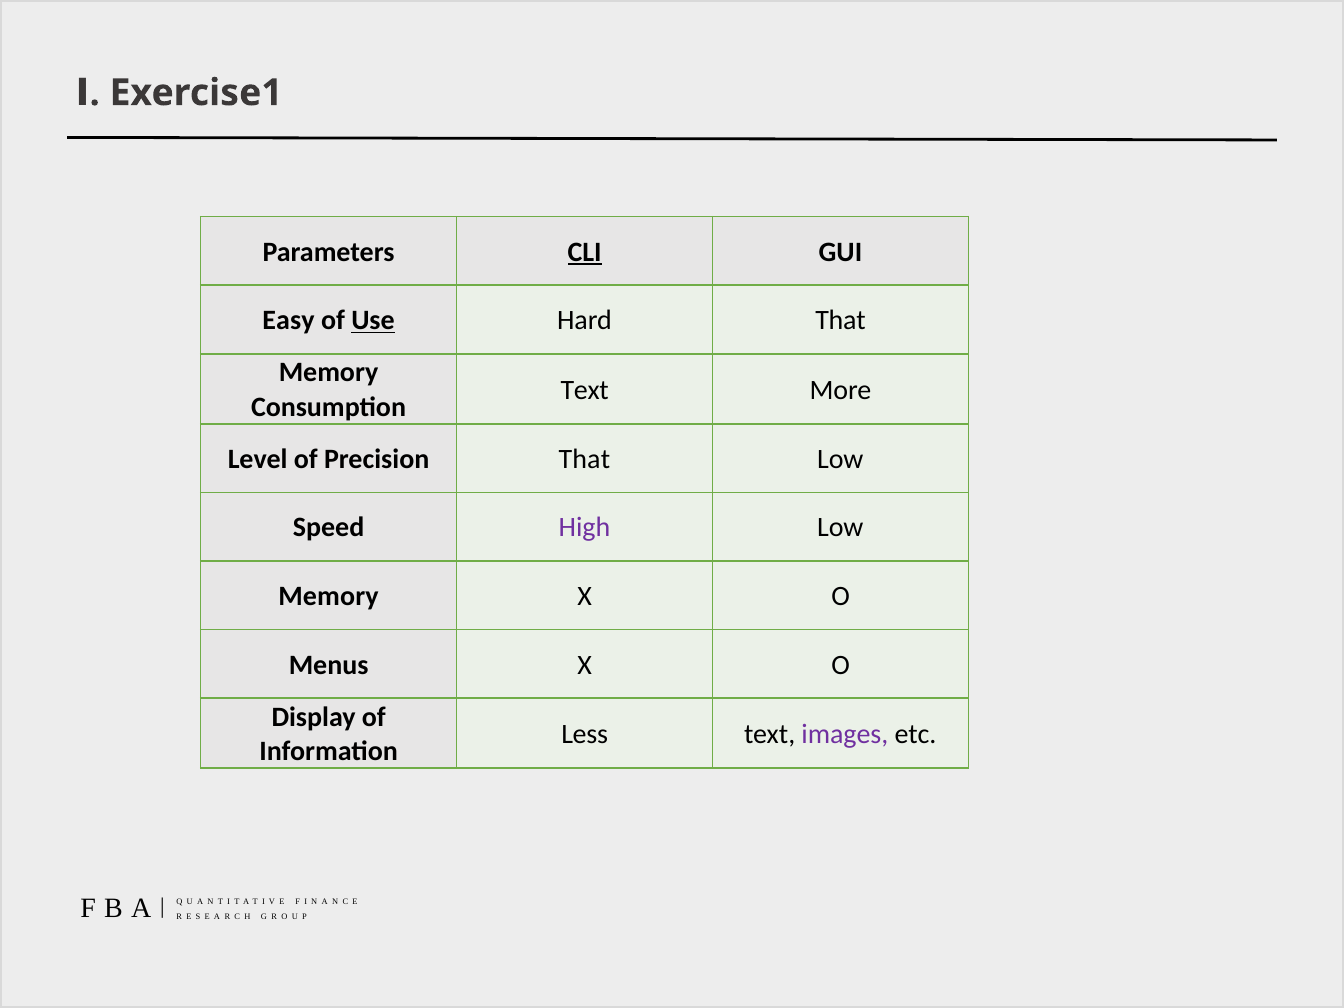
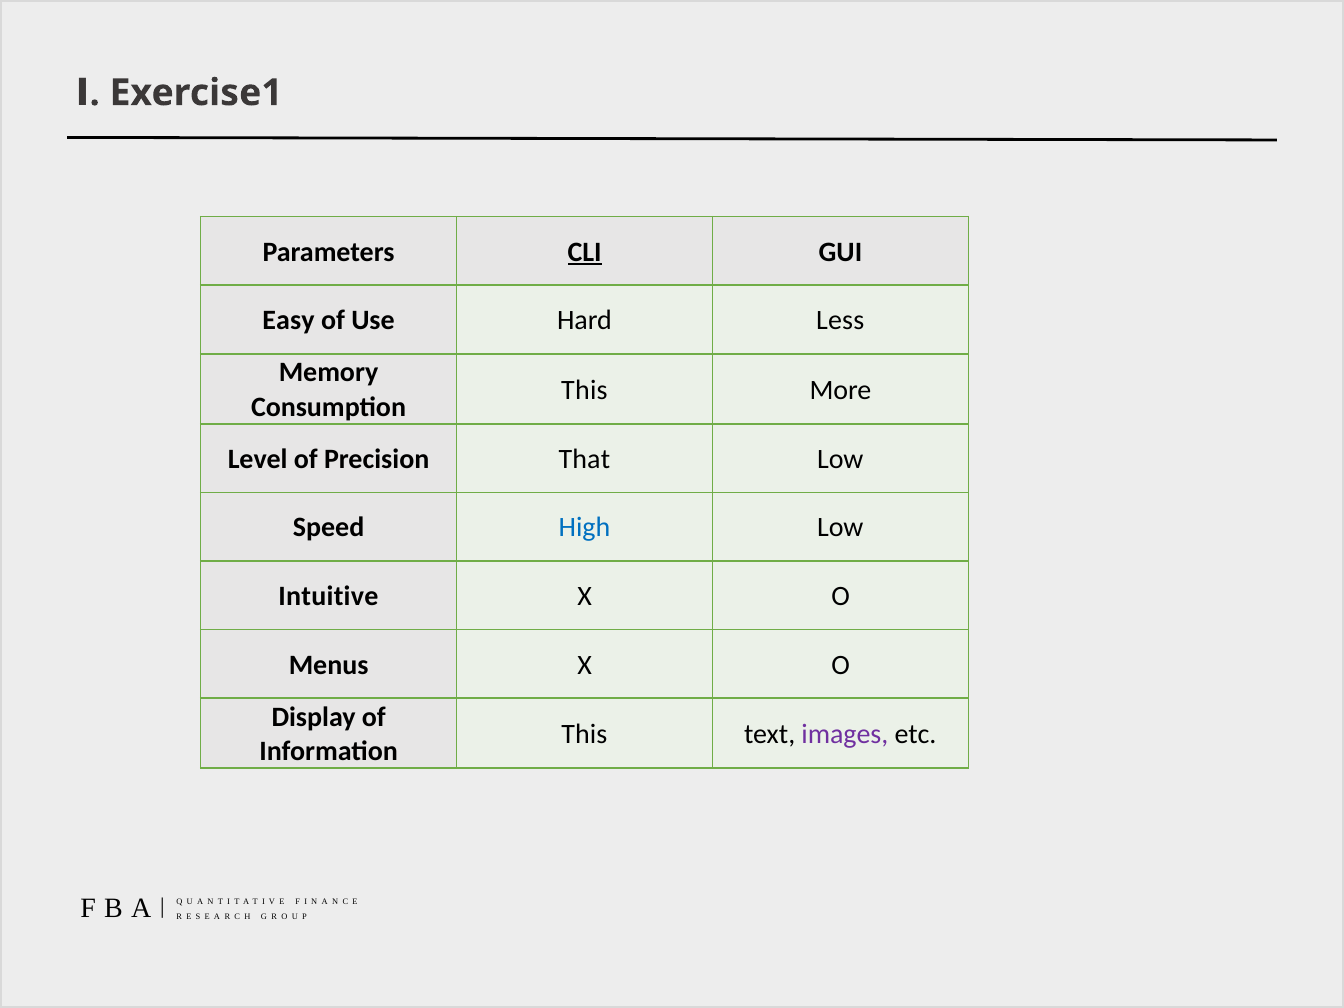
Use underline: present -> none
Hard That: That -> Less
Text at (585, 390): Text -> This
High colour: purple -> blue
Memory at (328, 596): Memory -> Intuitive
Less at (585, 734): Less -> This
